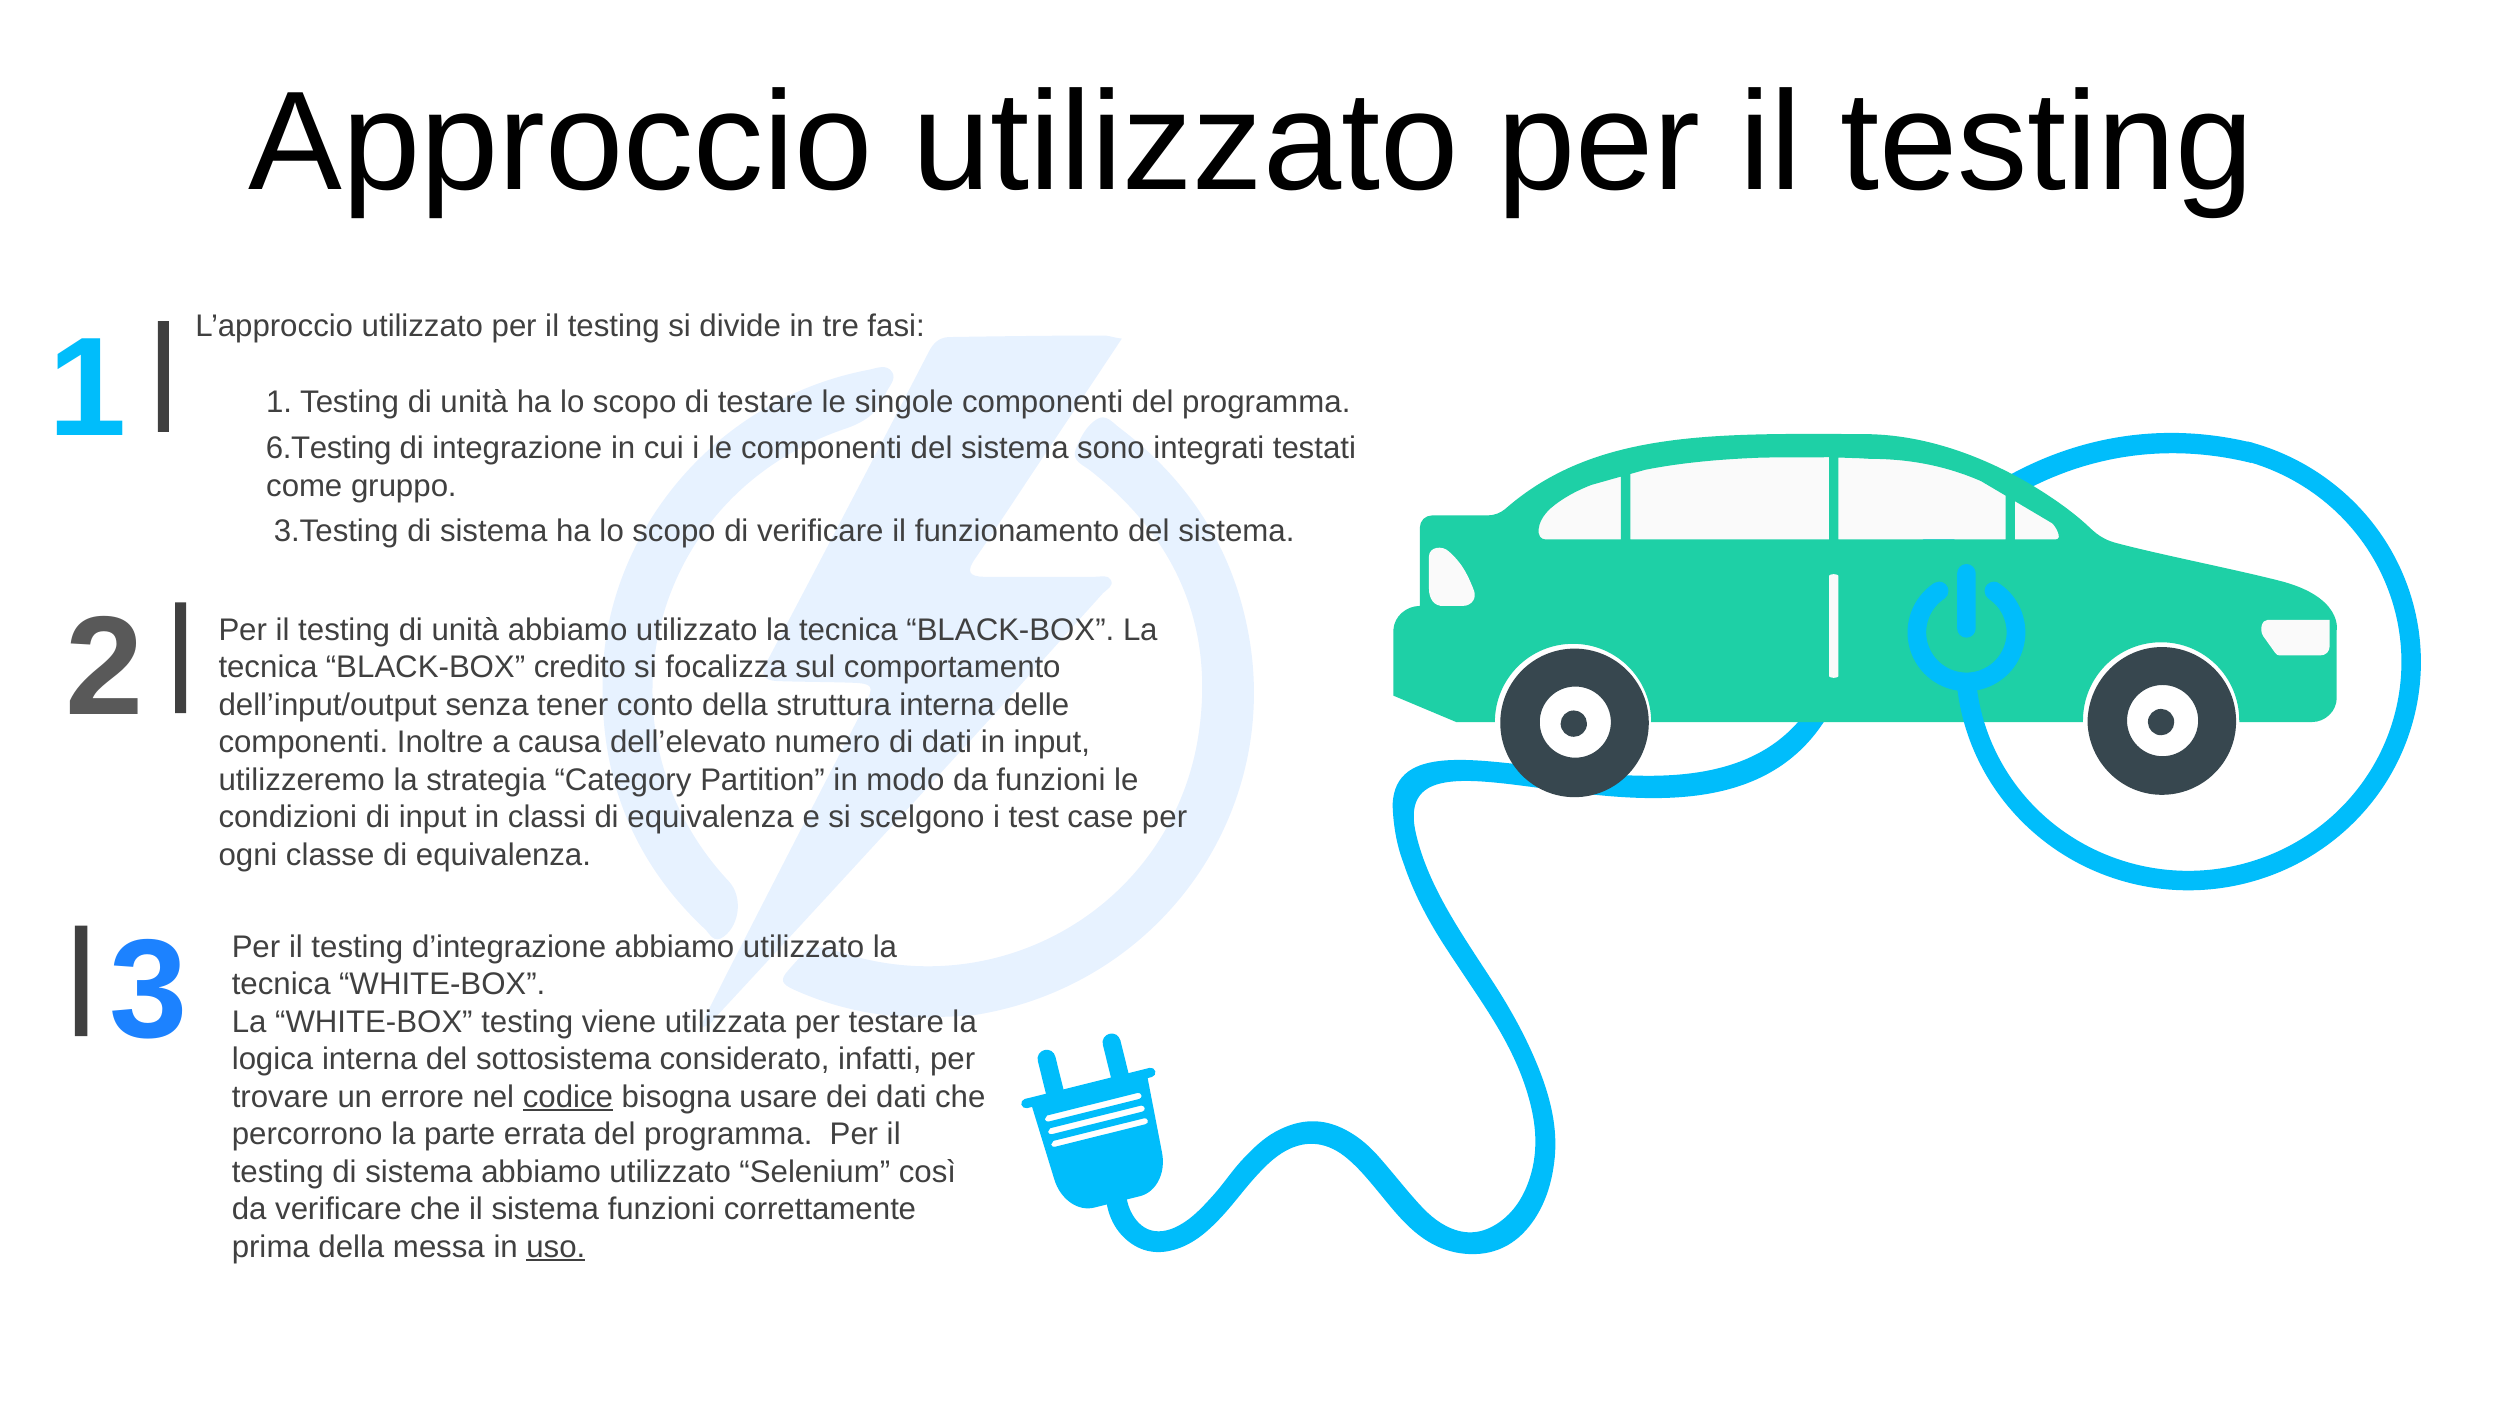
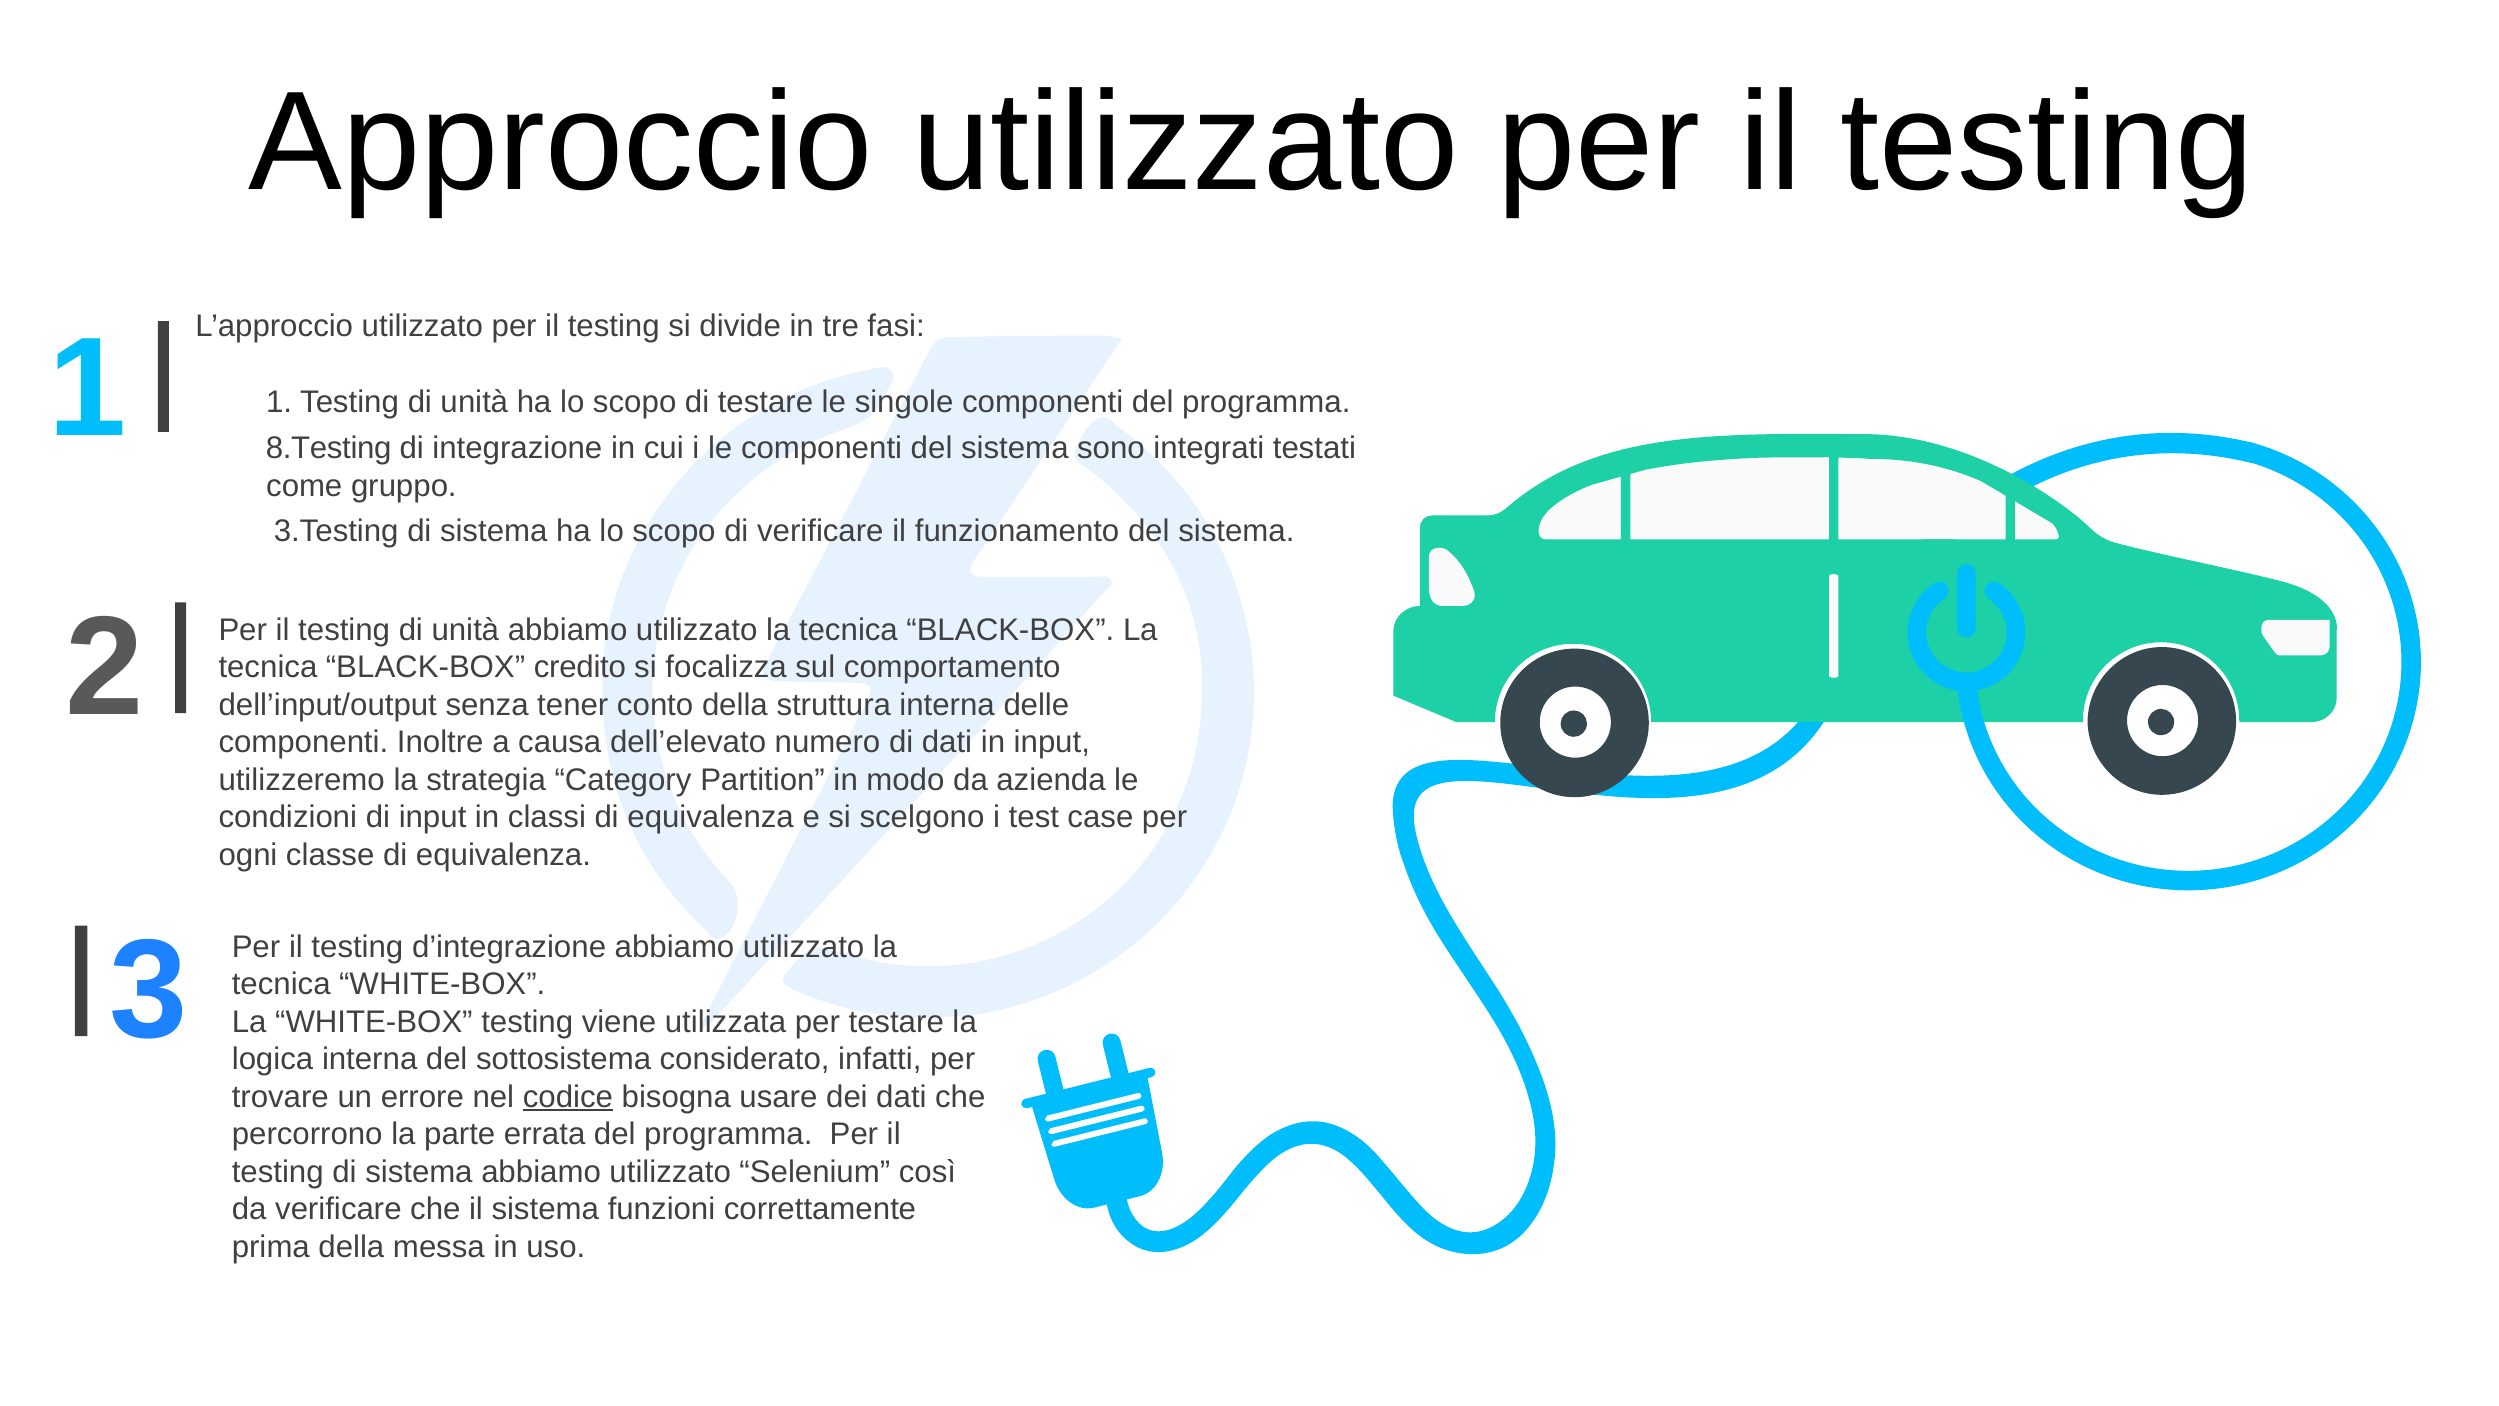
6.Testing: 6.Testing -> 8.Testing
da funzioni: funzioni -> azienda
uso underline: present -> none
